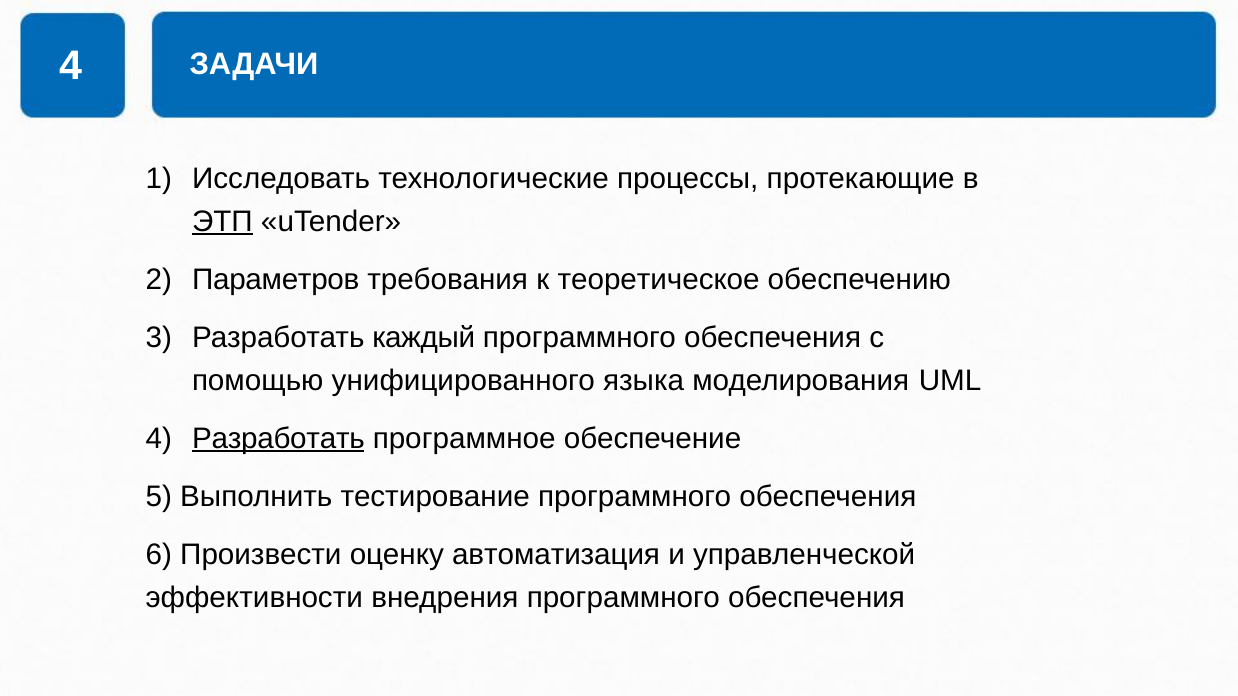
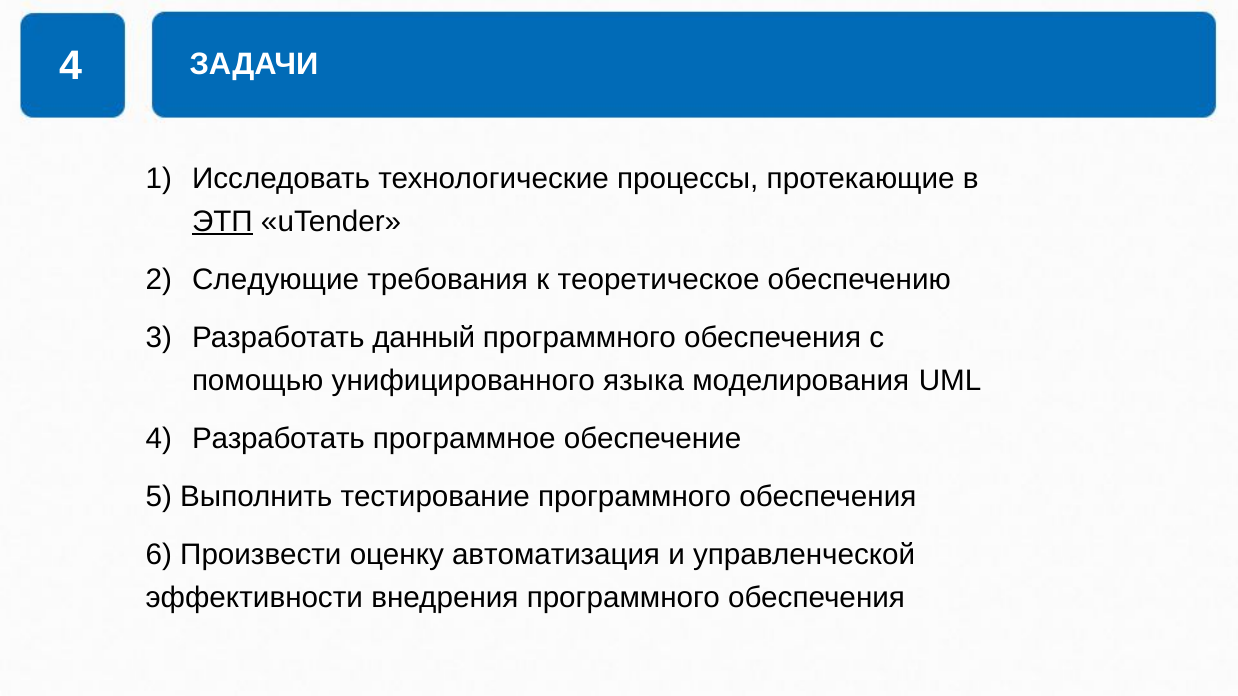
Параметров: Параметров -> Следующие
каждый: каждый -> данный
Разработать at (278, 439) underline: present -> none
